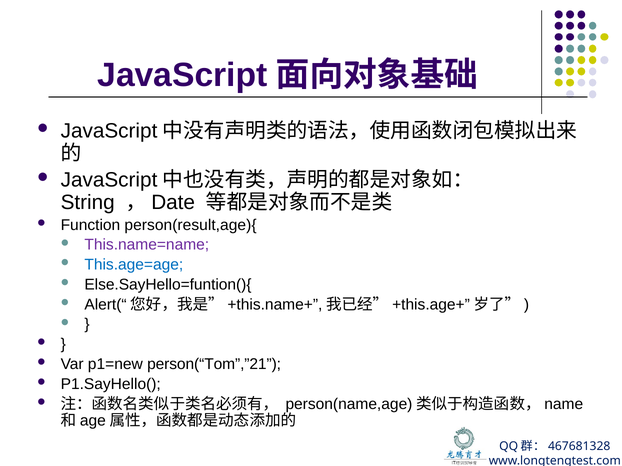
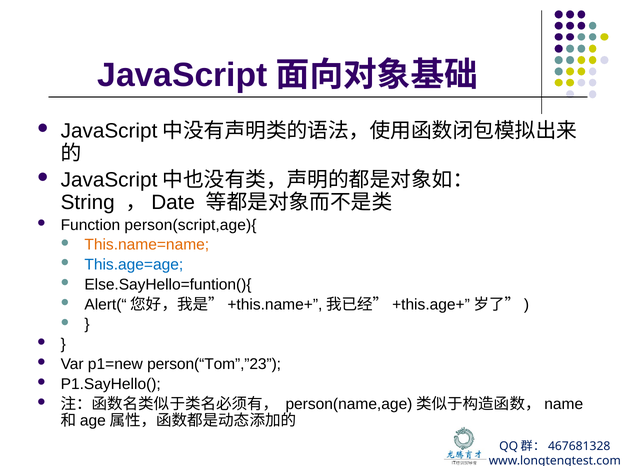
person(result,age){: person(result,age){ -> person(script,age){
This.name=name colour: purple -> orange
person(“Tom”,”21: person(“Tom”,”21 -> person(“Tom”,”23
